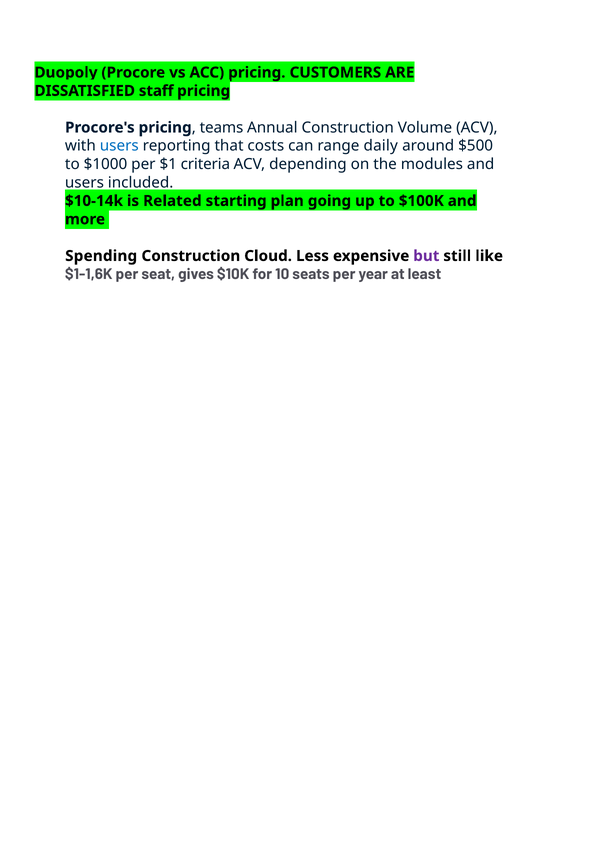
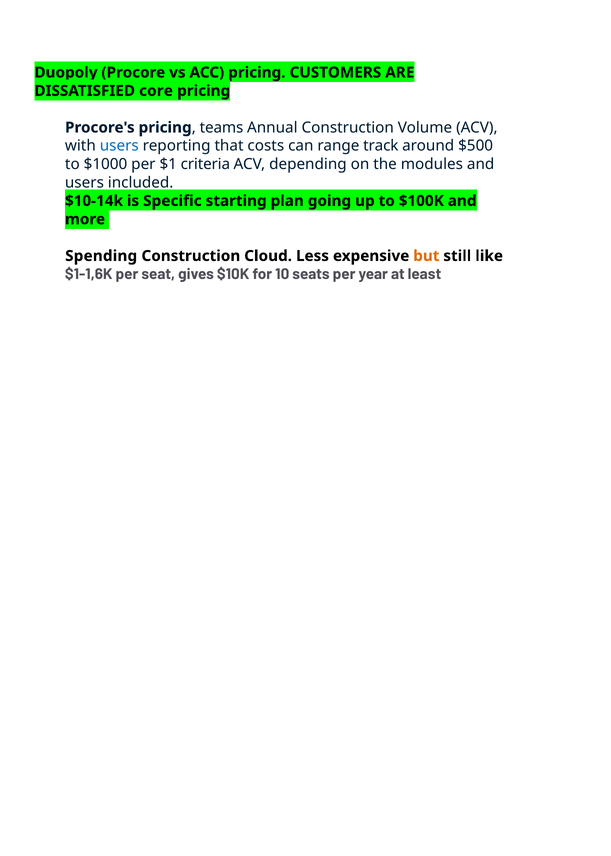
staff: staff -> core
daily: daily -> track
Related: Related -> Specific
but colour: purple -> orange
